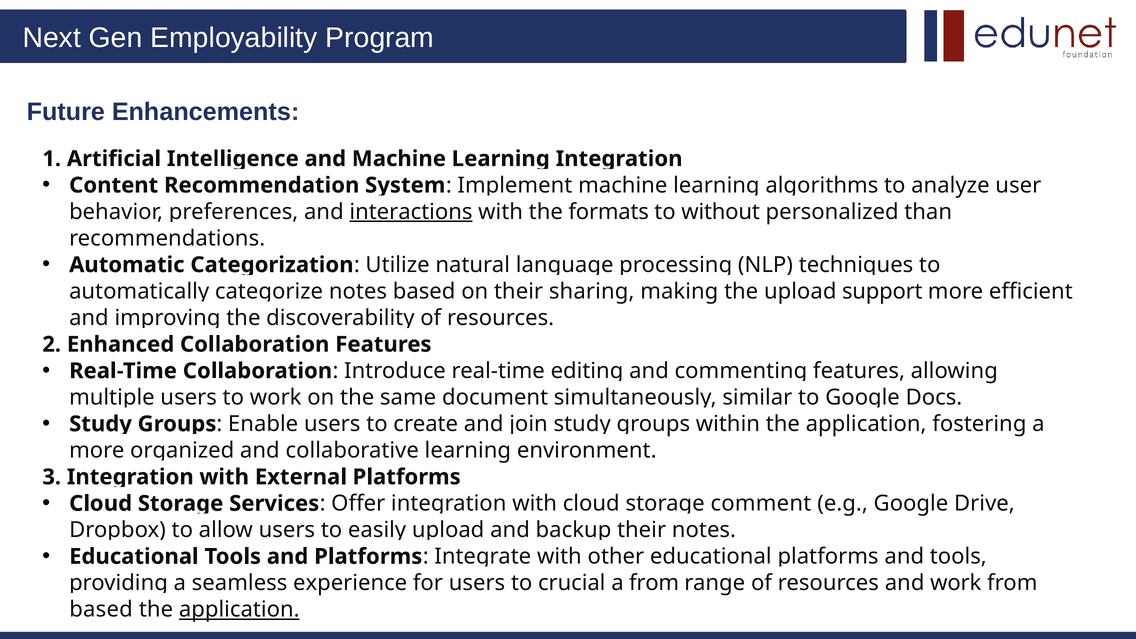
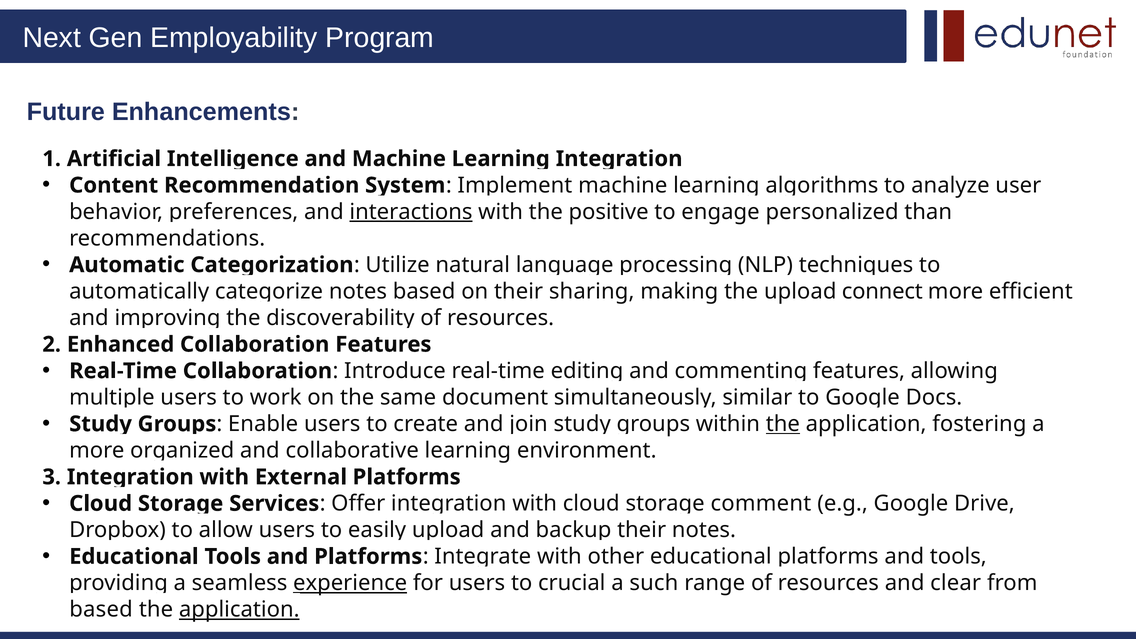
formats: formats -> positive
without: without -> engage
support: support -> connect
the at (783, 424) underline: none -> present
experience underline: none -> present
a from: from -> such
and work: work -> clear
